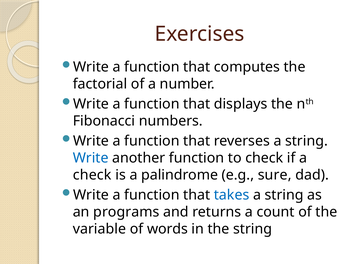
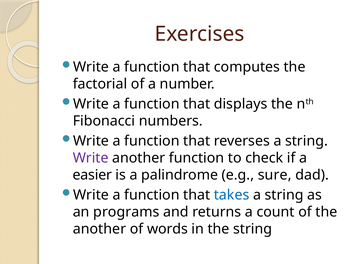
Write at (91, 158) colour: blue -> purple
check at (92, 175): check -> easier
variable at (99, 229): variable -> another
